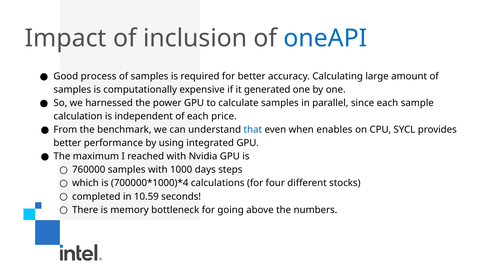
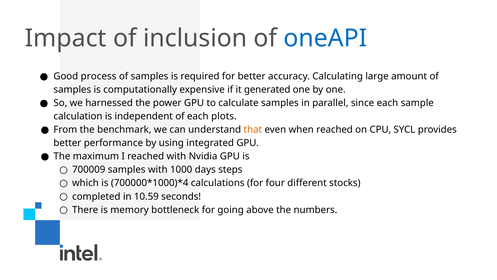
price: price -> plots
that colour: blue -> orange
when enables: enables -> reached
760000: 760000 -> 700009
